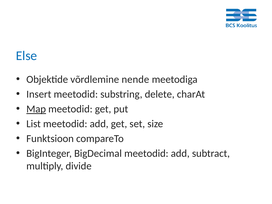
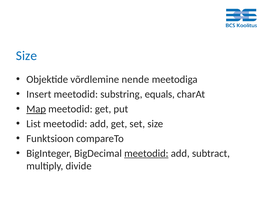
Else at (27, 56): Else -> Size
delete: delete -> equals
meetodid at (146, 153) underline: none -> present
